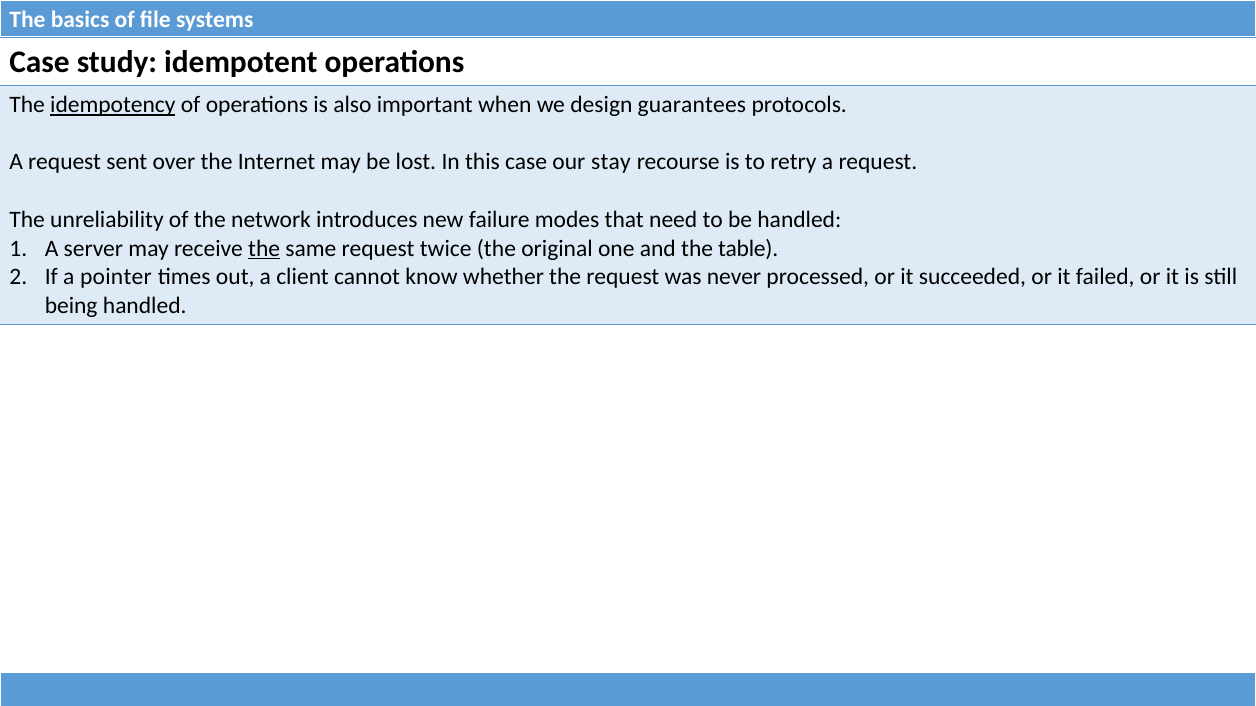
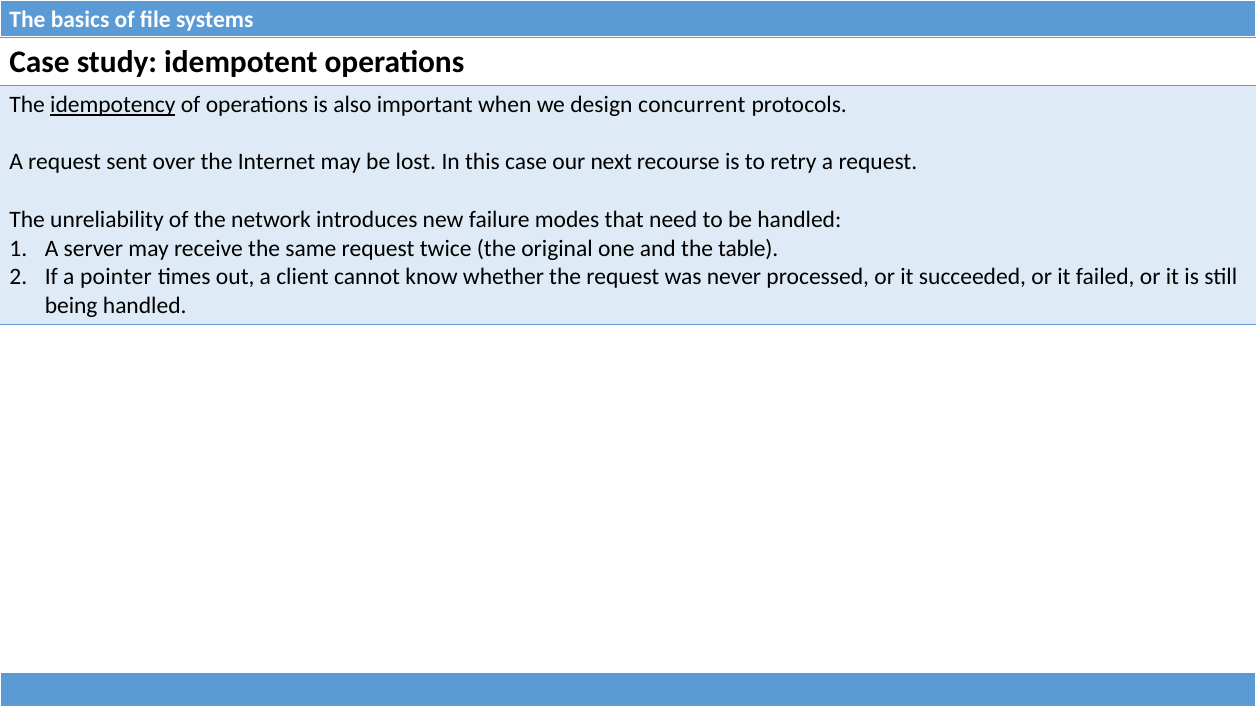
guarantees: guarantees -> concurrent
stay: stay -> next
the at (264, 249) underline: present -> none
